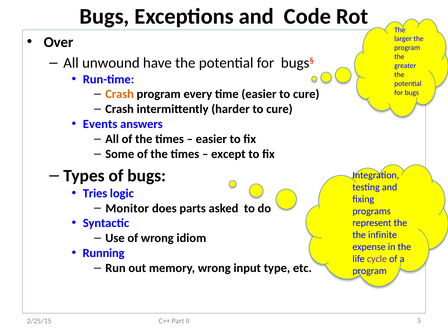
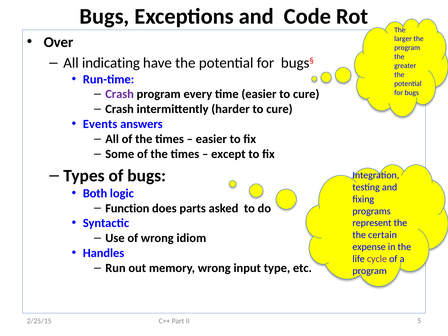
unwound: unwound -> indicating
Crash at (120, 94) colour: orange -> purple
Tries: Tries -> Both
Monitor: Monitor -> Function
infinite: infinite -> certain
Running: Running -> Handles
